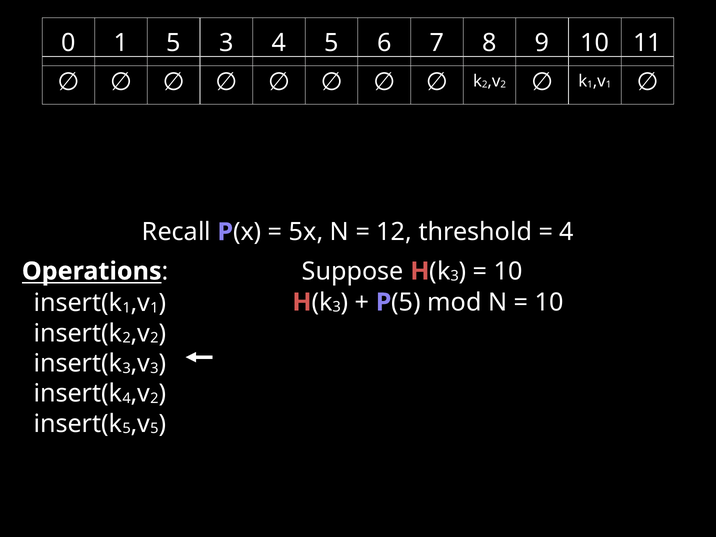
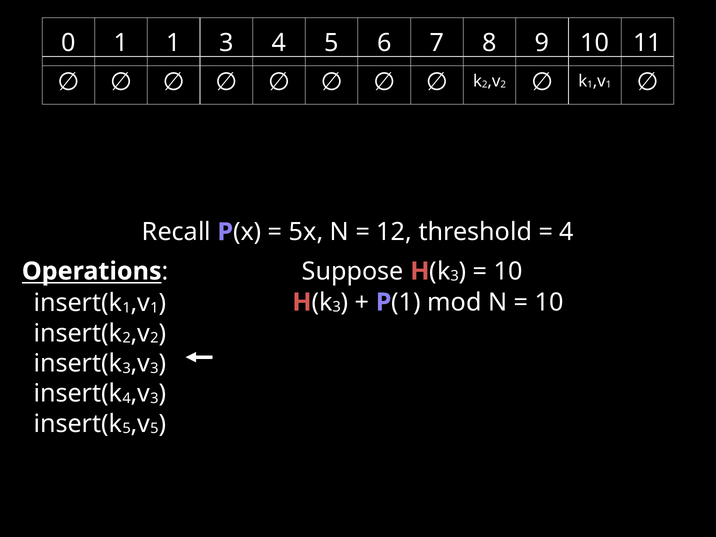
1 5: 5 -> 1
5 at (406, 302): 5 -> 1
2 at (154, 398): 2 -> 3
